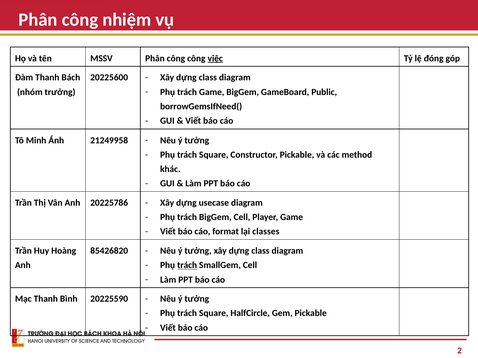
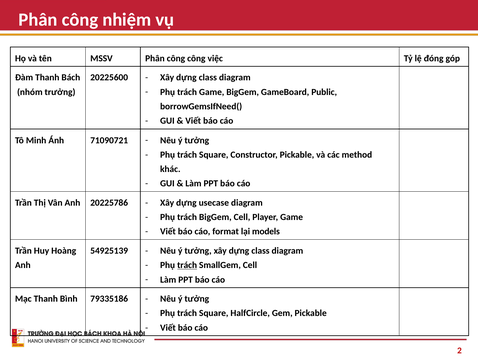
việc underline: present -> none
21249958: 21249958 -> 71090721
classes: classes -> models
85426820: 85426820 -> 54925139
20225590: 20225590 -> 79335186
